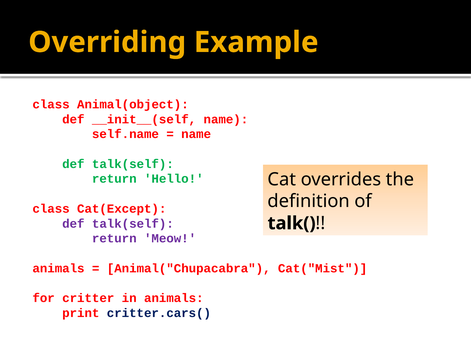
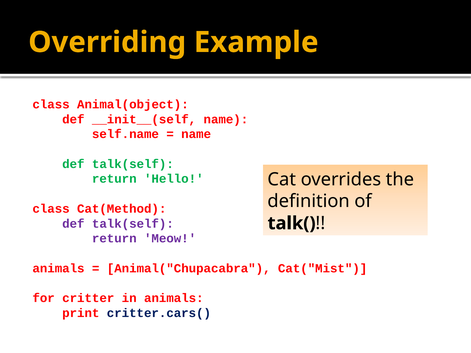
Cat(Except: Cat(Except -> Cat(Method
